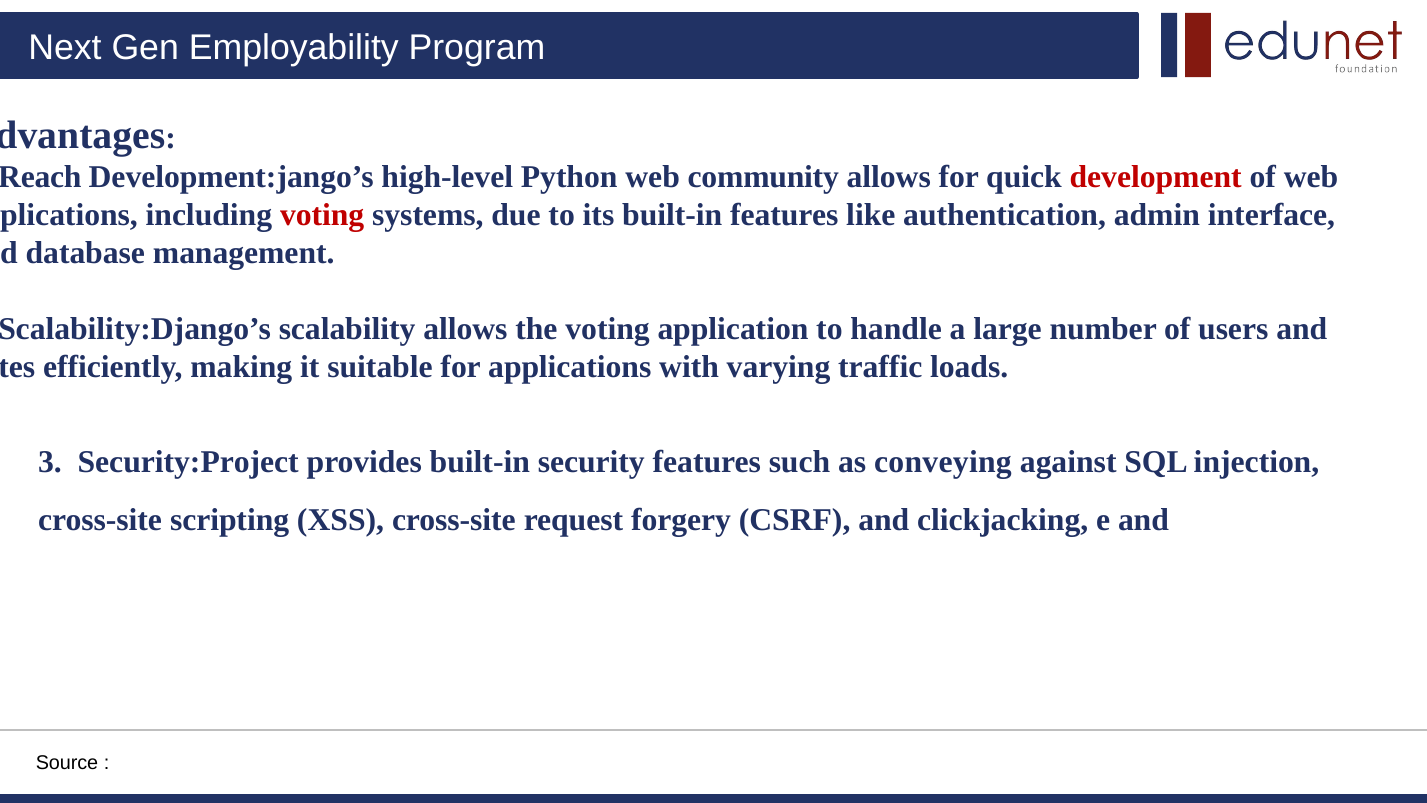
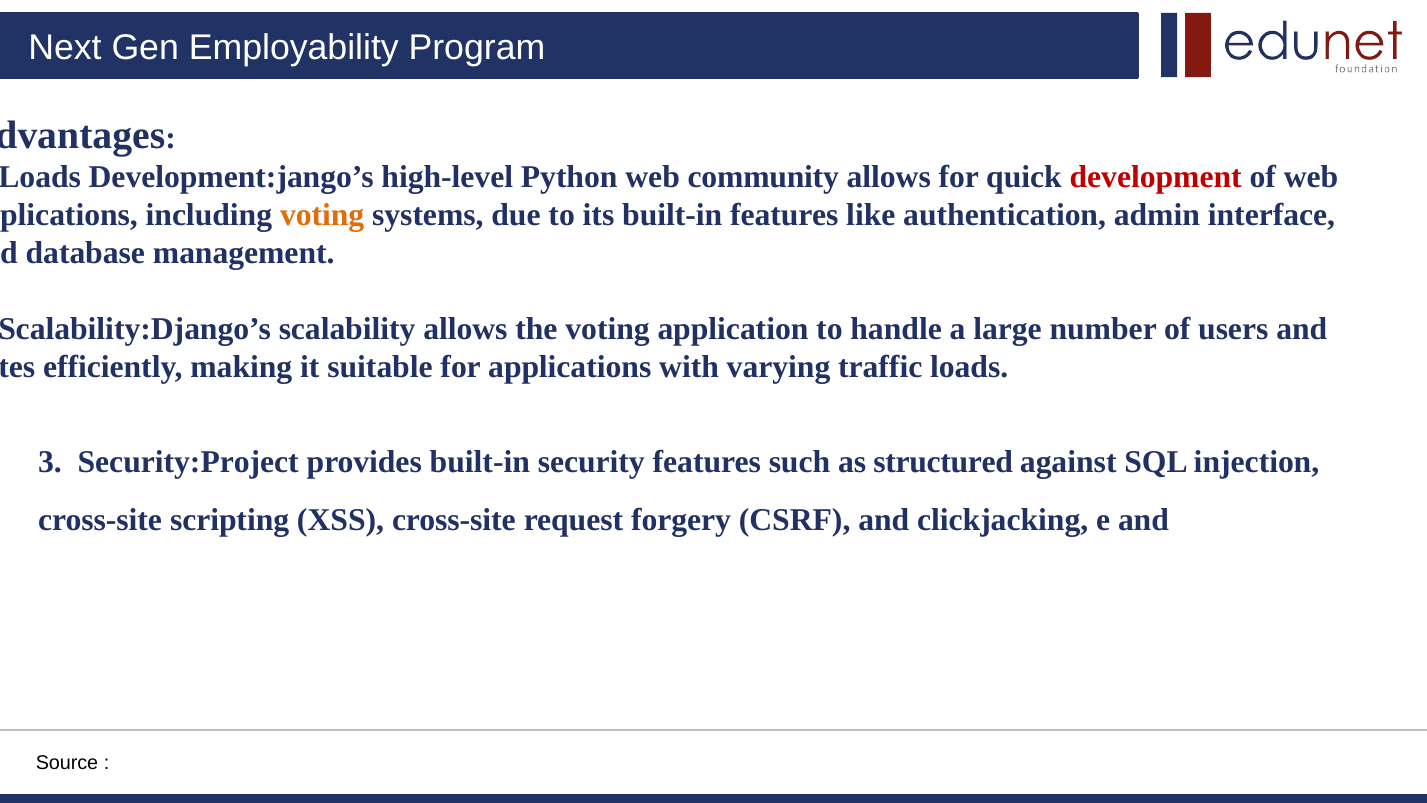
Reach at (40, 177): Reach -> Loads
voting at (322, 215) colour: red -> orange
conveying: conveying -> structured
